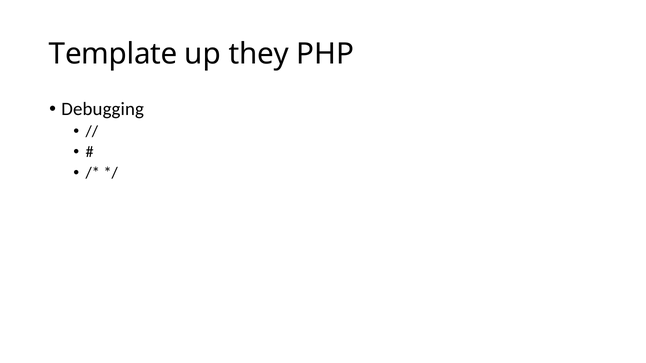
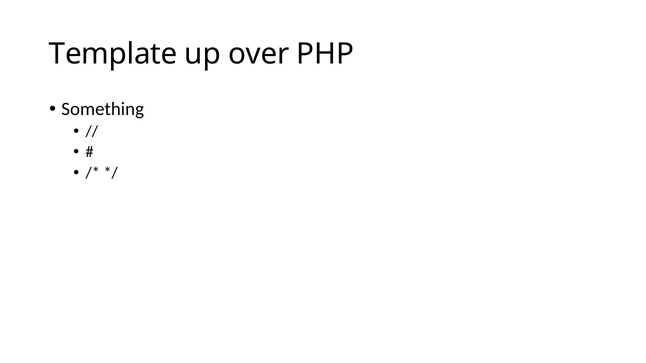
they: they -> over
Debugging: Debugging -> Something
